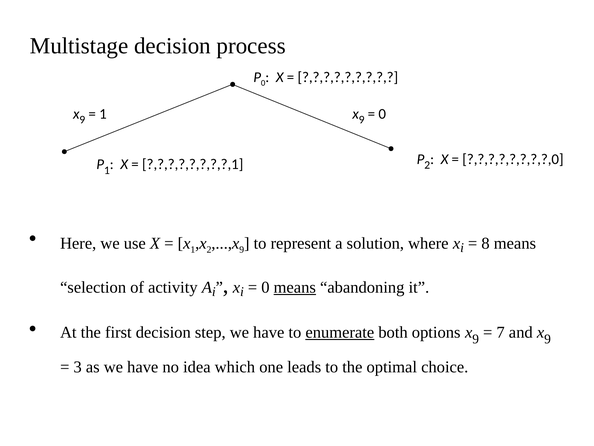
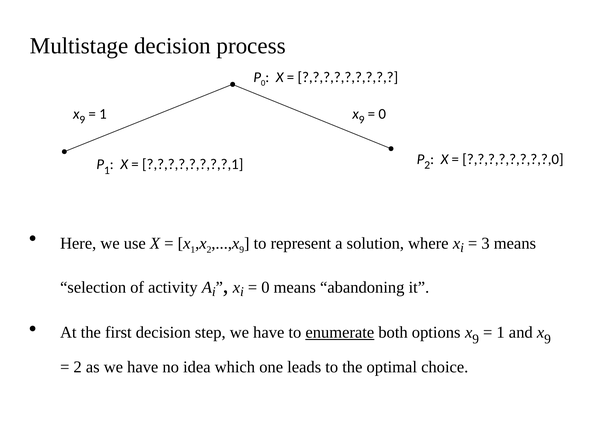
8: 8 -> 3
means at (295, 287) underline: present -> none
7 at (501, 332): 7 -> 1
3 at (78, 367): 3 -> 2
